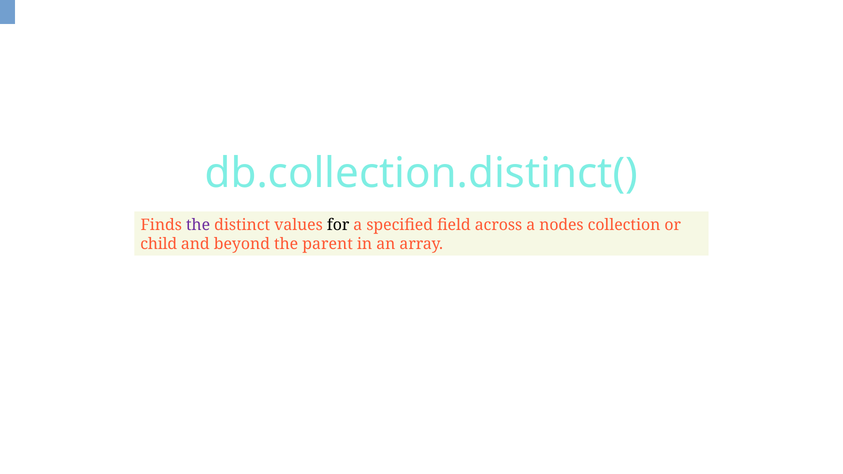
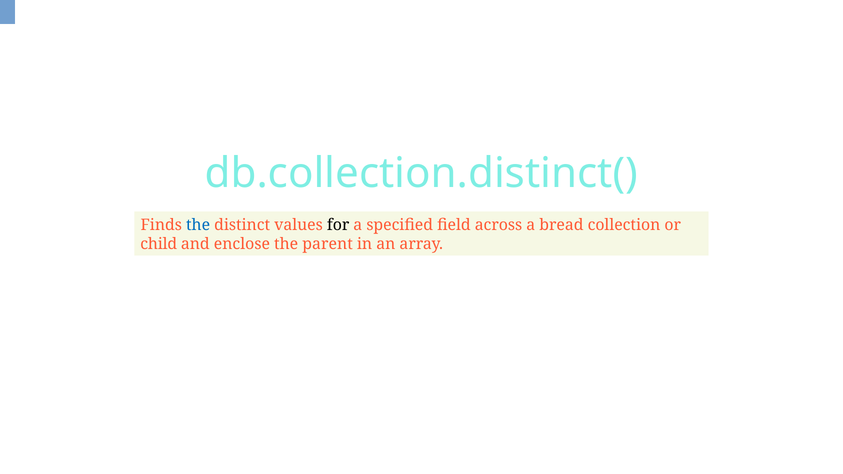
the at (198, 225) colour: purple -> blue
nodes: nodes -> bread
beyond: beyond -> enclose
